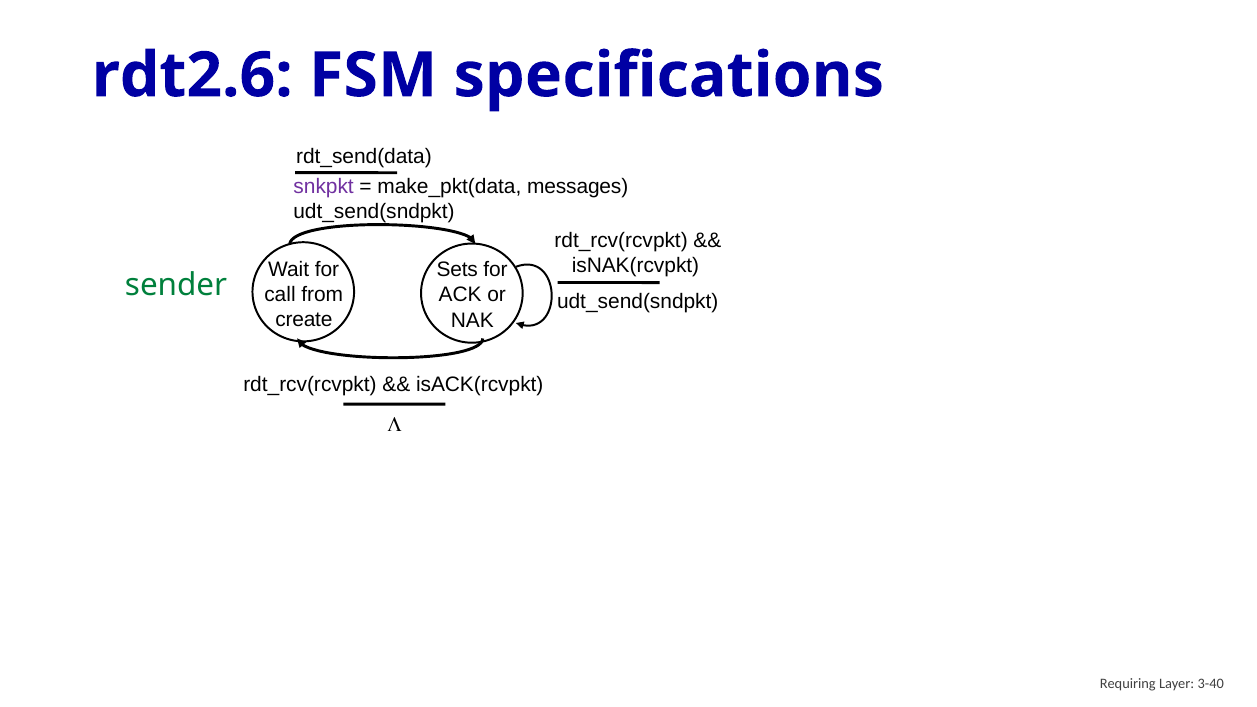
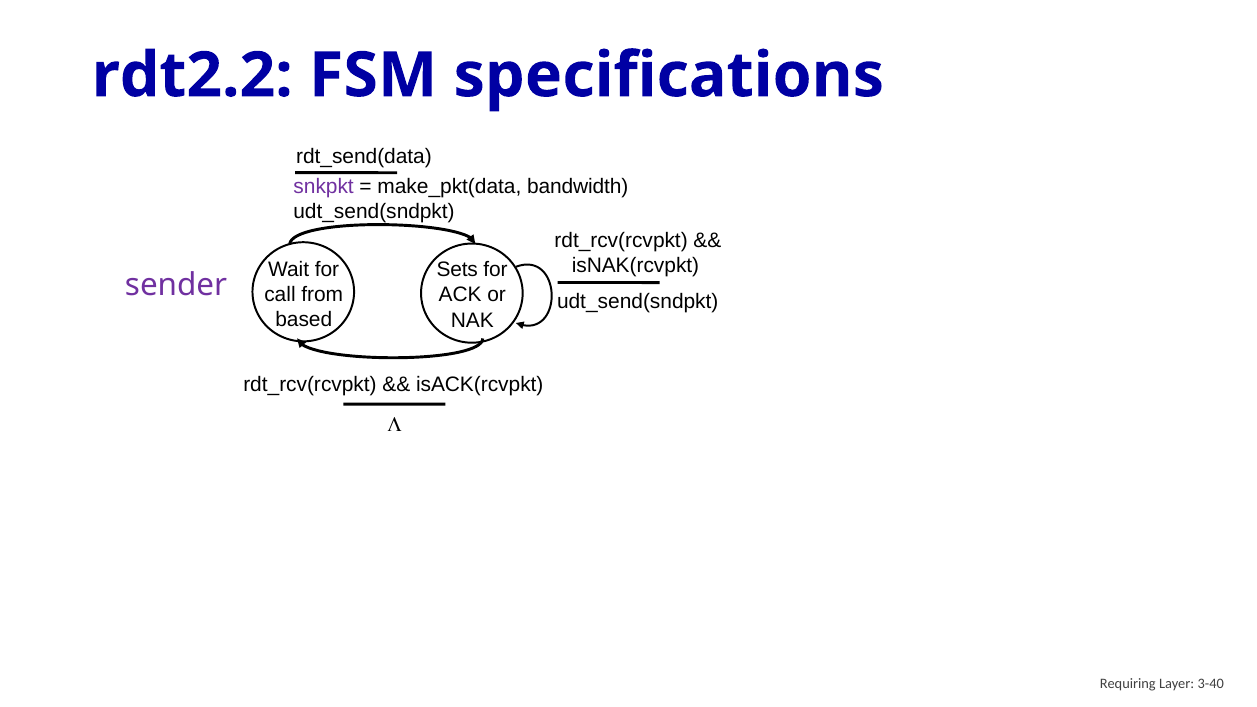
rdt2.6: rdt2.6 -> rdt2.2
messages: messages -> bandwidth
sender colour: green -> purple
create: create -> based
